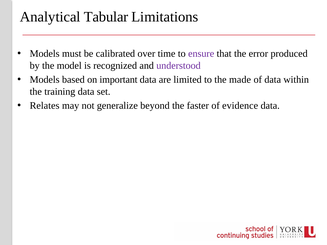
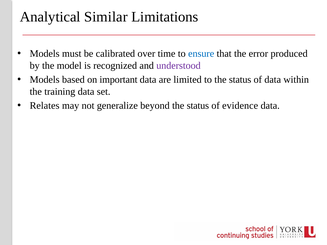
Tabular: Tabular -> Similar
ensure colour: purple -> blue
to the made: made -> status
beyond the faster: faster -> status
